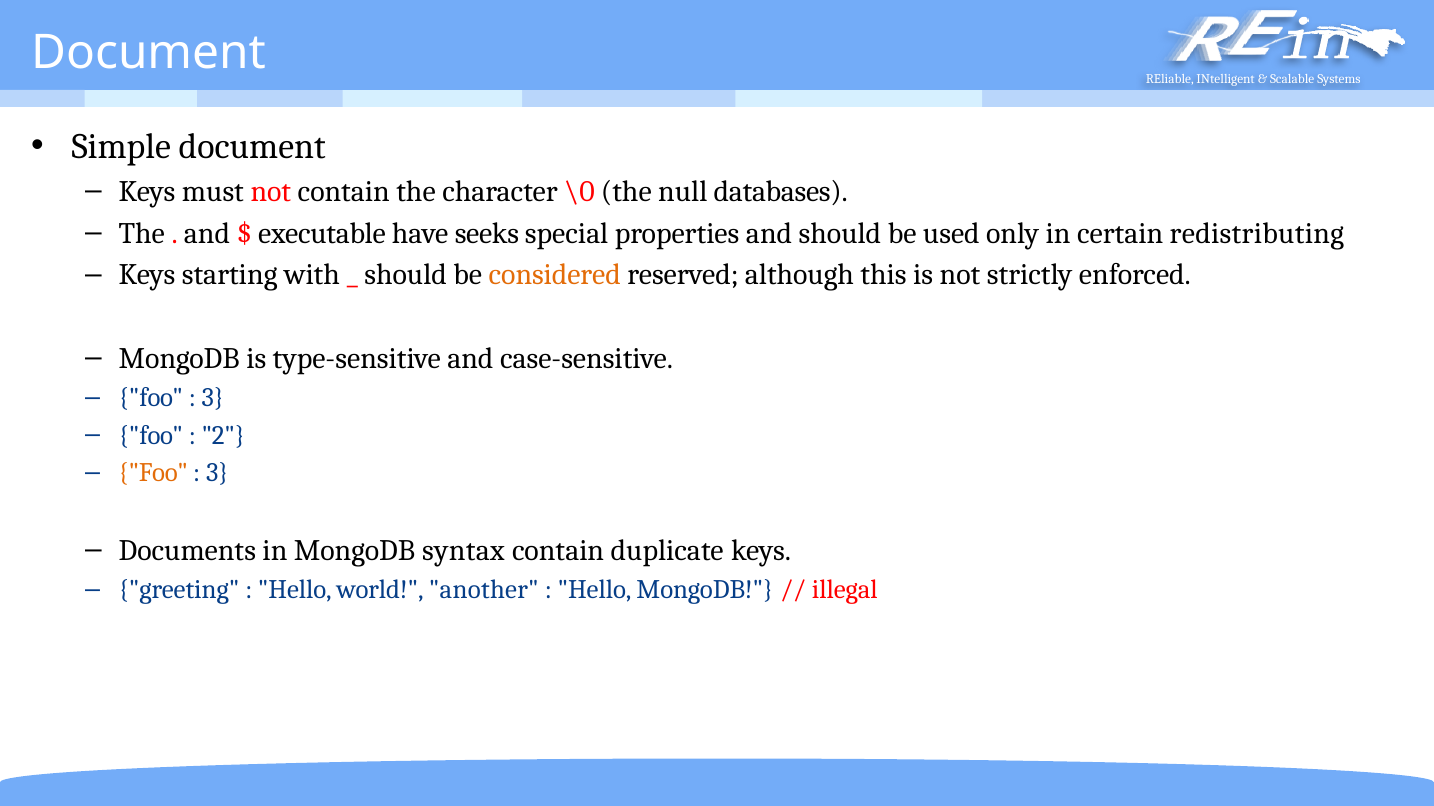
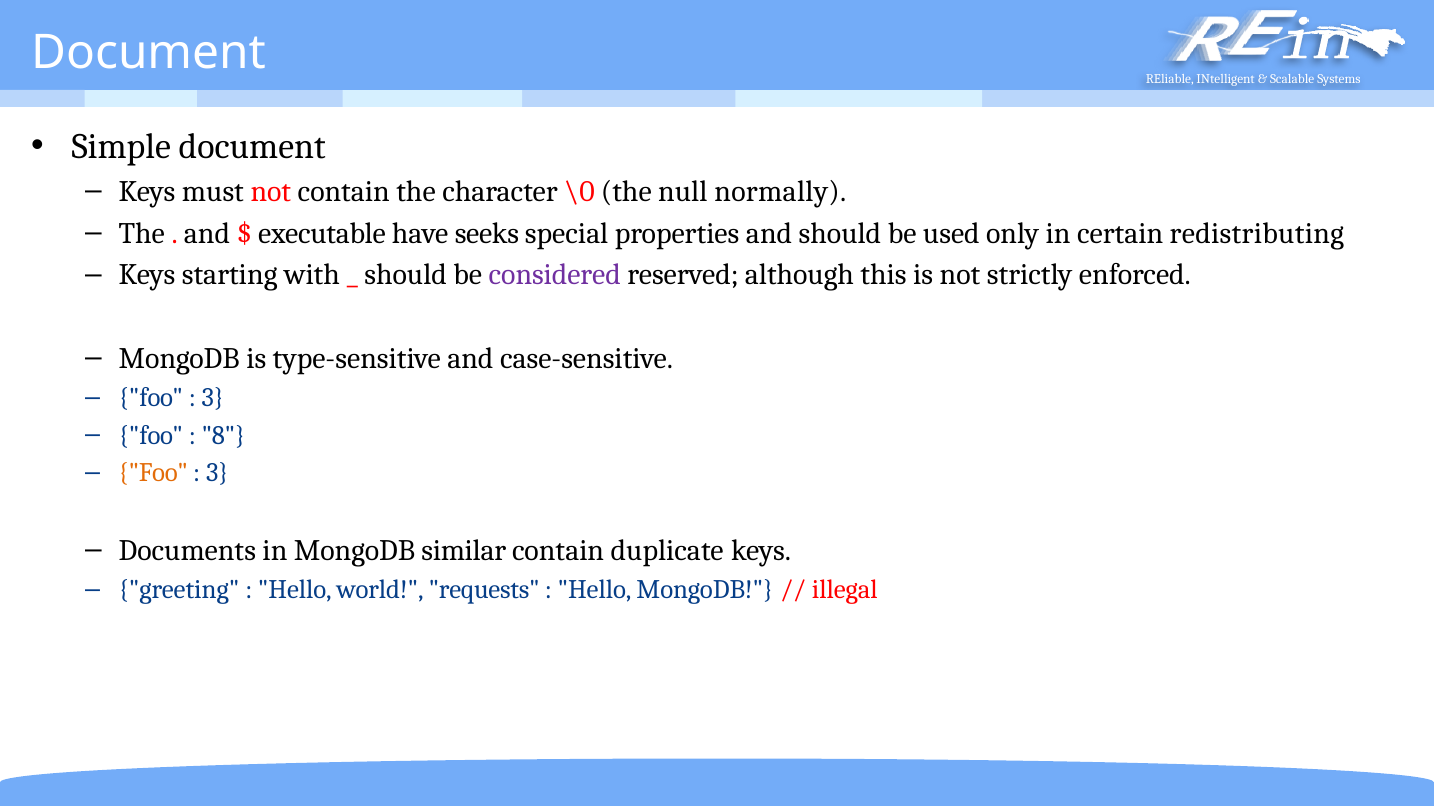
databases: databases -> normally
considered colour: orange -> purple
2: 2 -> 8
syntax: syntax -> similar
another: another -> requests
